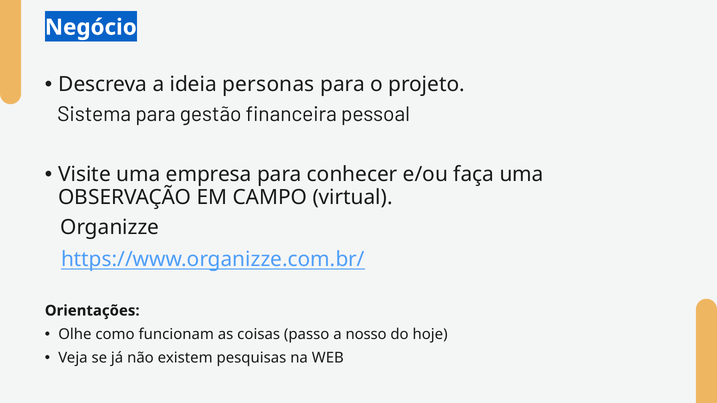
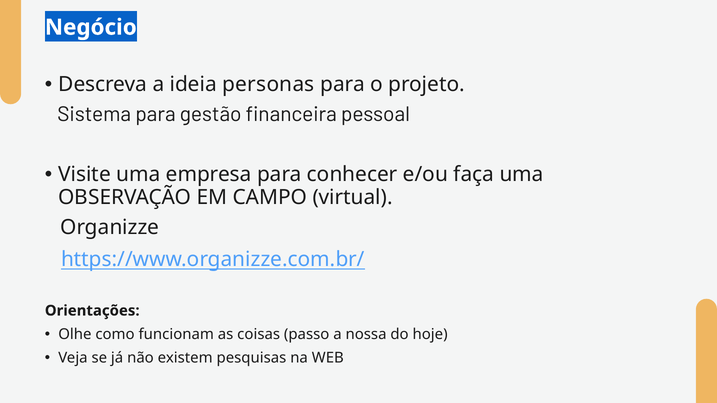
nosso: nosso -> nossa
